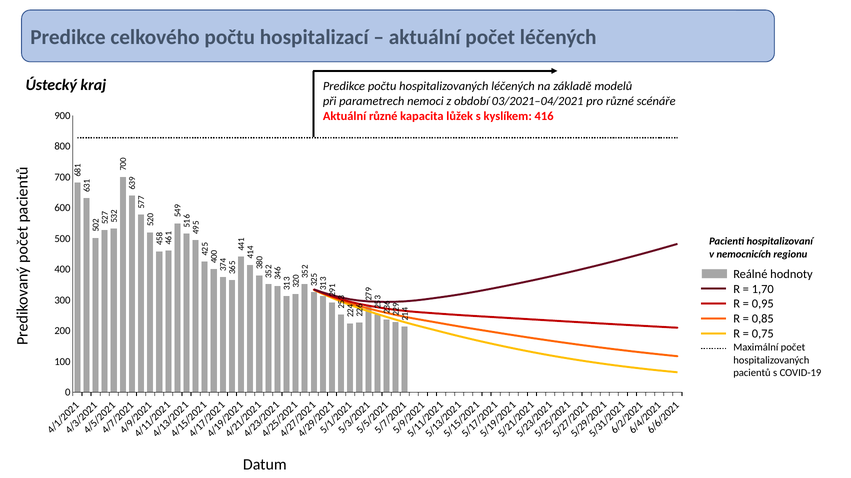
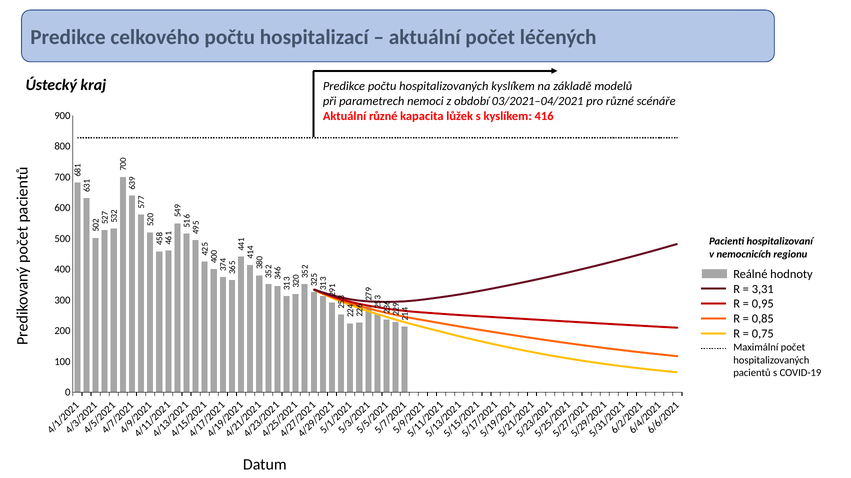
hospitalizovaných léčených: léčených -> kyslíkem
1,70: 1,70 -> 3,31
